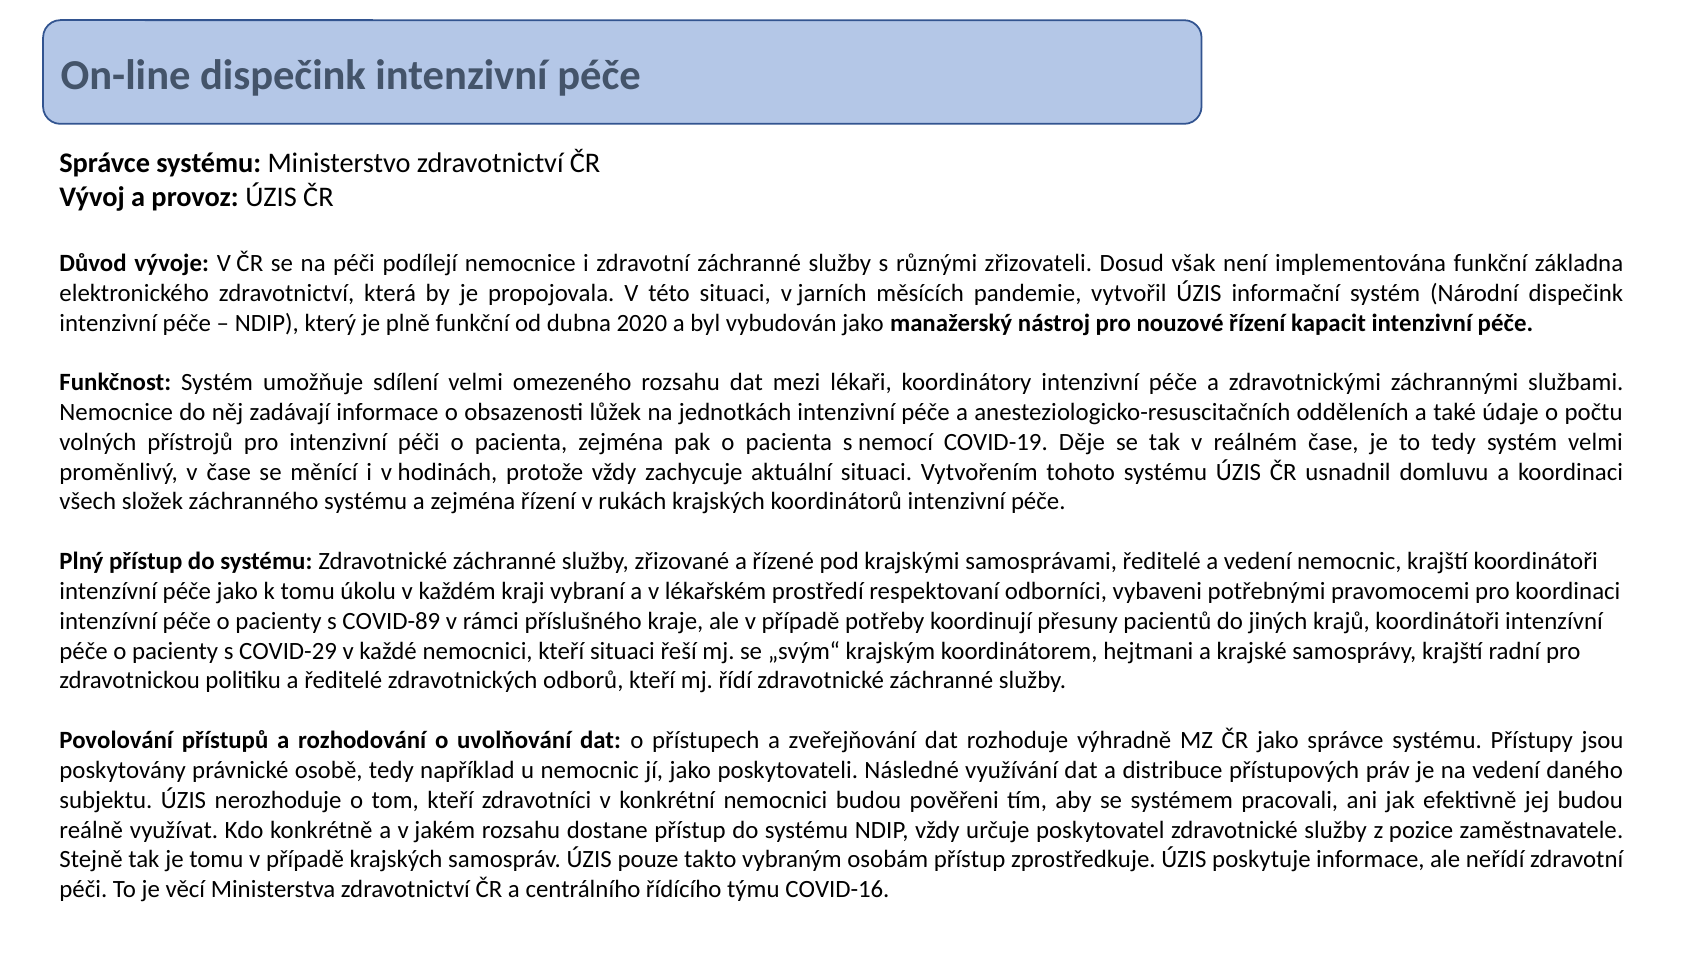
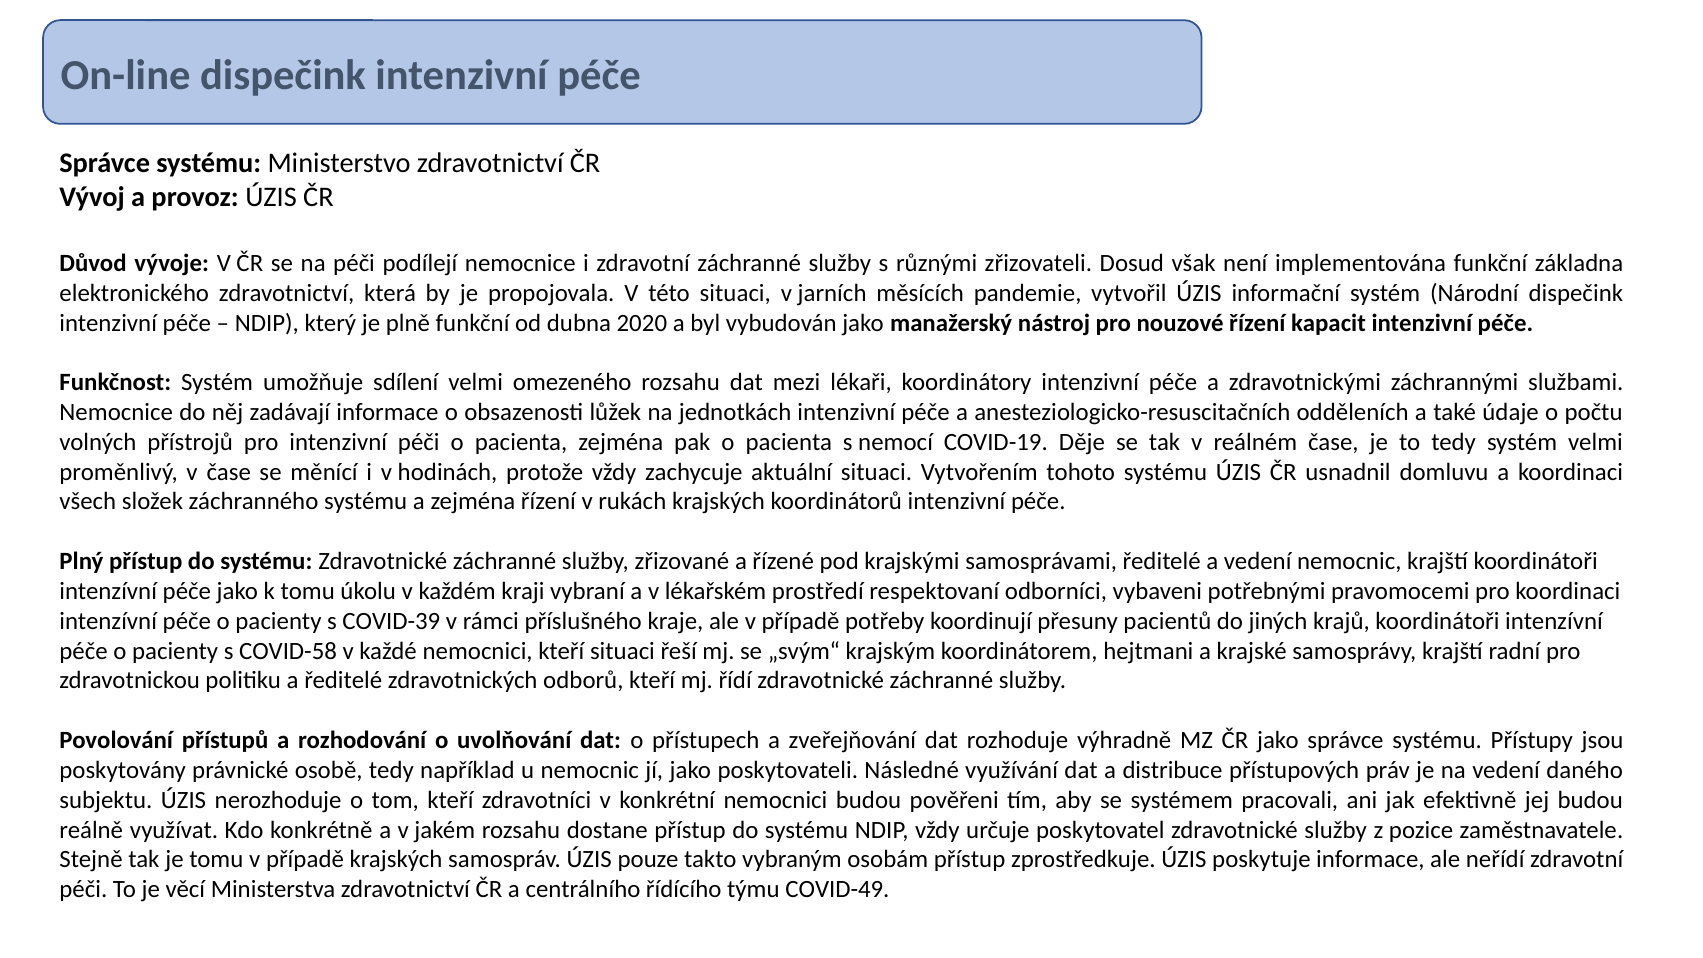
COVID-89: COVID-89 -> COVID-39
COVID-29: COVID-29 -> COVID-58
COVID-16: COVID-16 -> COVID-49
